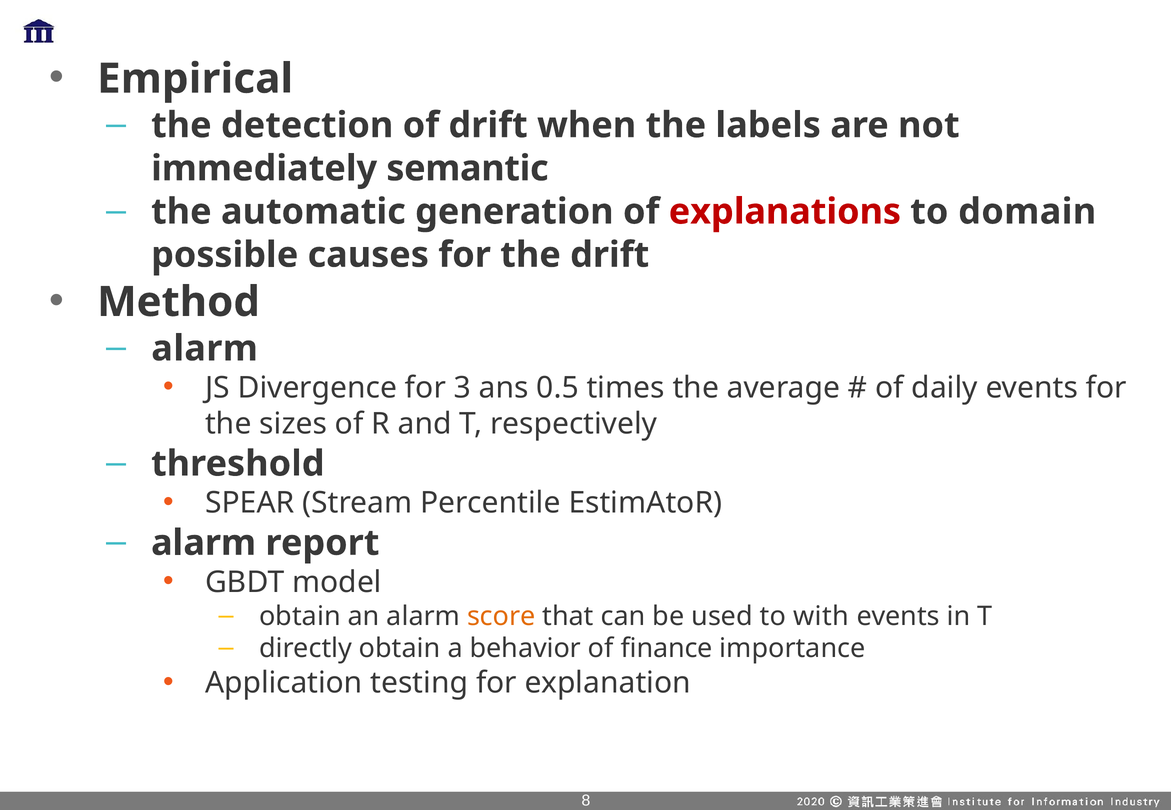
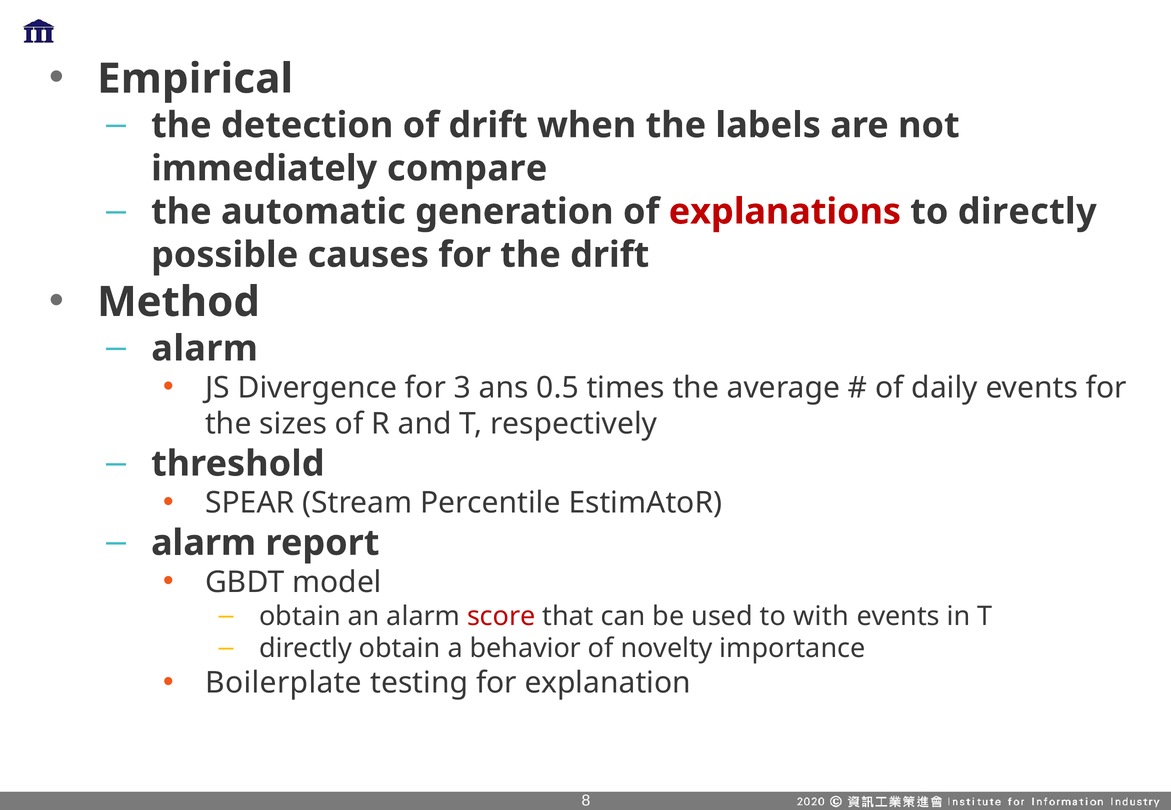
semantic: semantic -> compare
to domain: domain -> directly
score colour: orange -> red
finance: finance -> novelty
Application: Application -> Boilerplate
